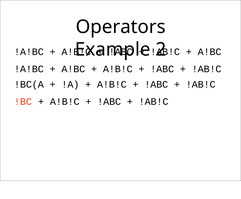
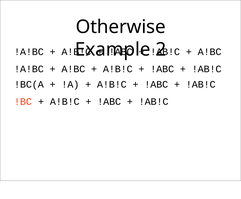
Operators: Operators -> Otherwise
